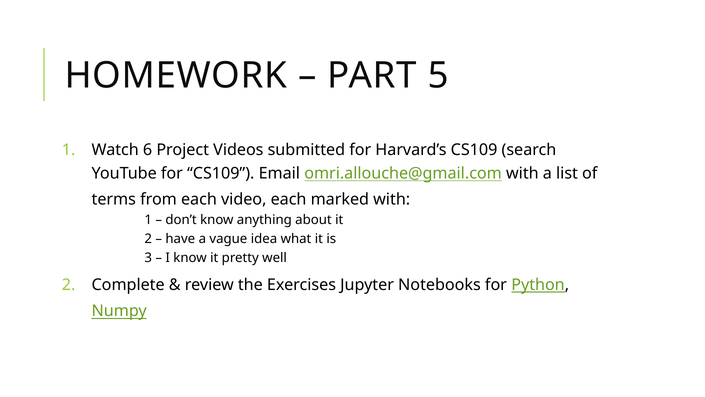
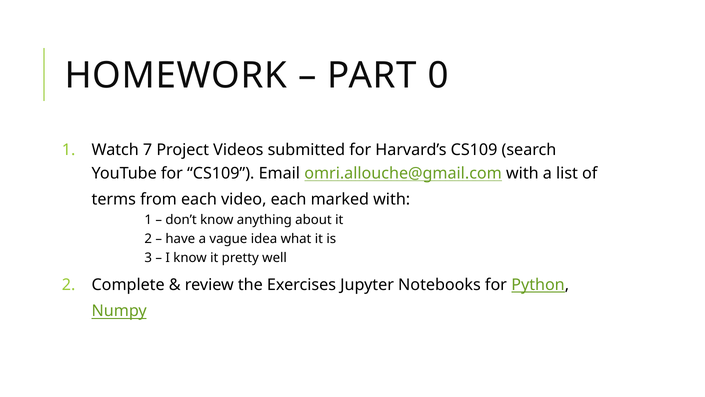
5: 5 -> 0
6: 6 -> 7
